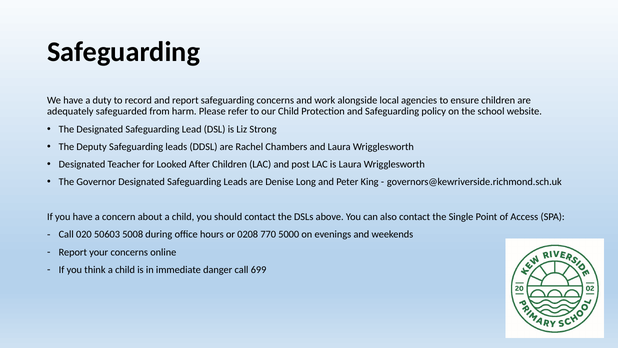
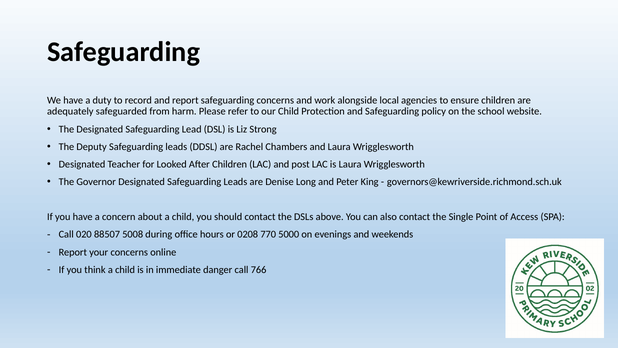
50603: 50603 -> 88507
699: 699 -> 766
